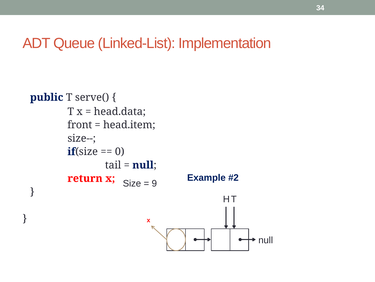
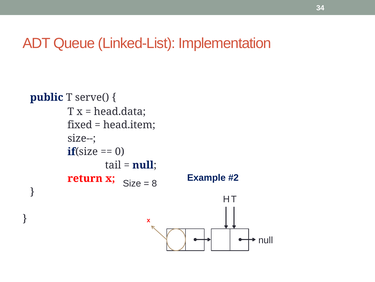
front: front -> fixed
9: 9 -> 8
